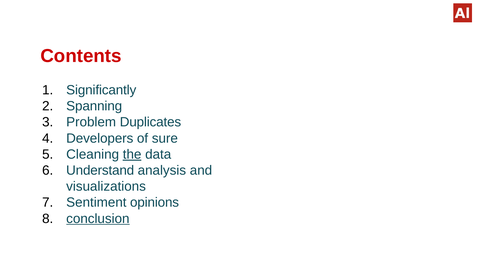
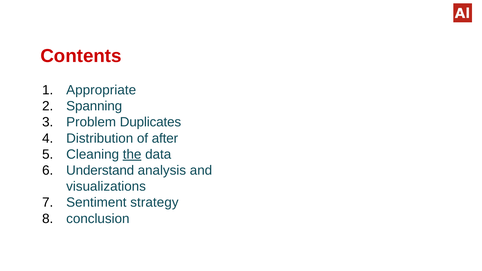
Significantly: Significantly -> Appropriate
Developers: Developers -> Distribution
sure: sure -> after
opinions: opinions -> strategy
conclusion underline: present -> none
